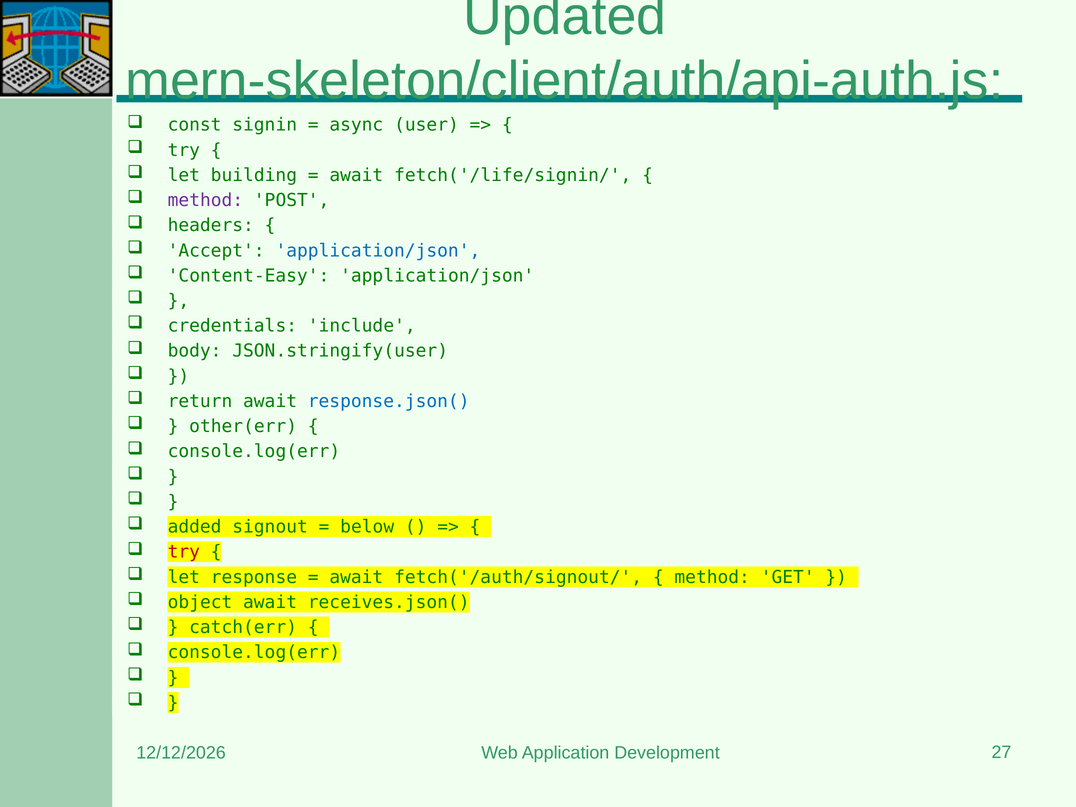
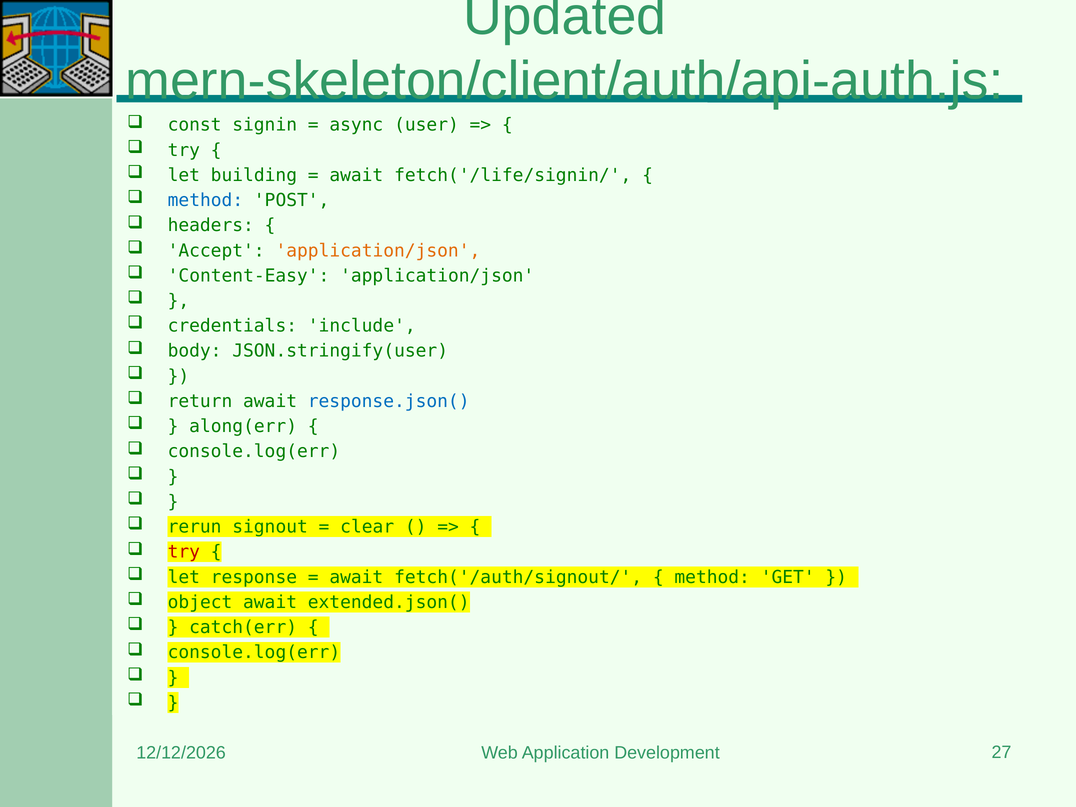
method at (205, 200) colour: purple -> blue
application/json at (378, 251) colour: blue -> orange
other(err: other(err -> along(err
added: added -> rerun
below: below -> clear
receives.json(: receives.json( -> extended.json(
